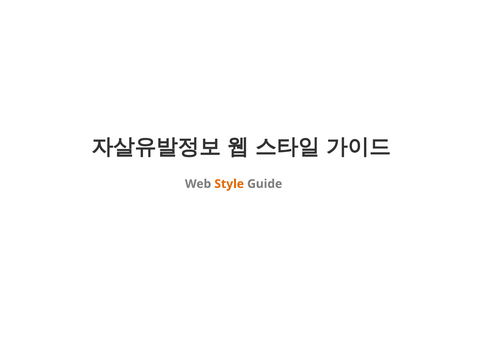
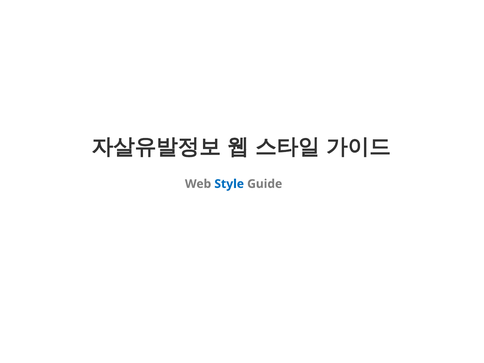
Style colour: orange -> blue
